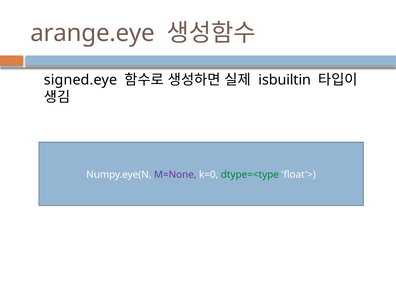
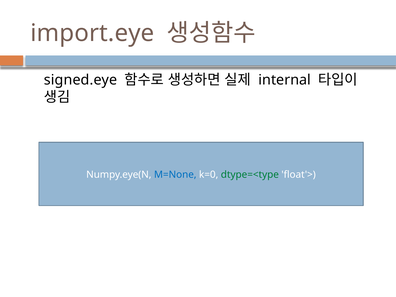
arange.eye: arange.eye -> import.eye
isbuiltin: isbuiltin -> internal
M=None colour: purple -> blue
